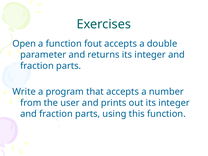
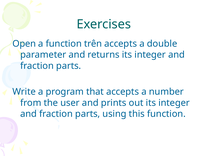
fout: fout -> trên
